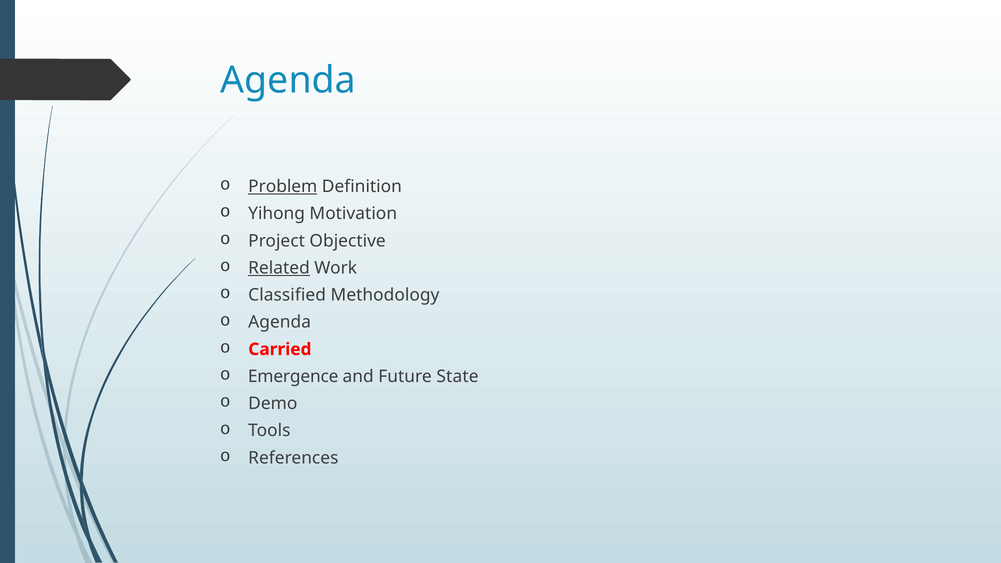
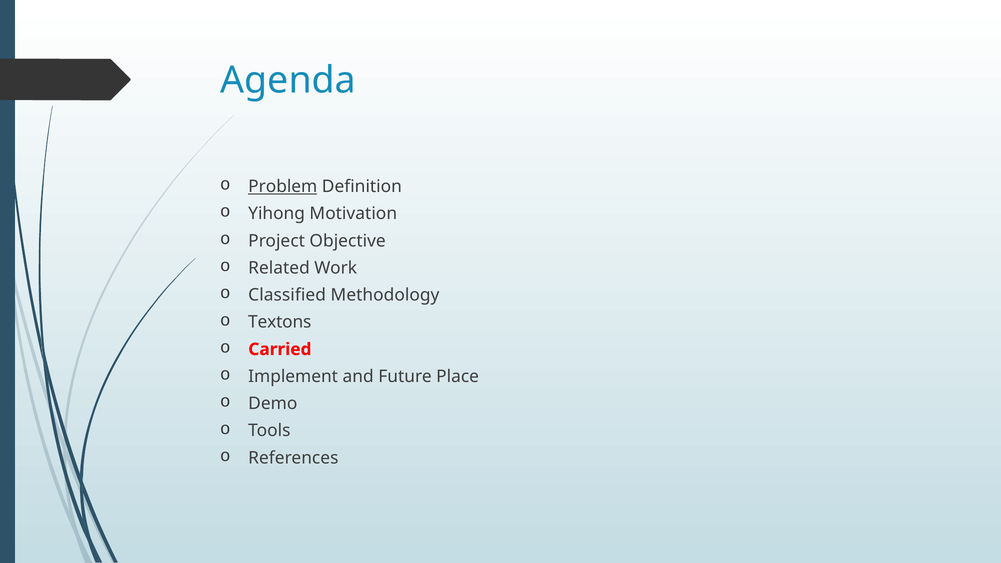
Related underline: present -> none
Agenda at (280, 322): Agenda -> Textons
Emergence: Emergence -> Implement
State: State -> Place
